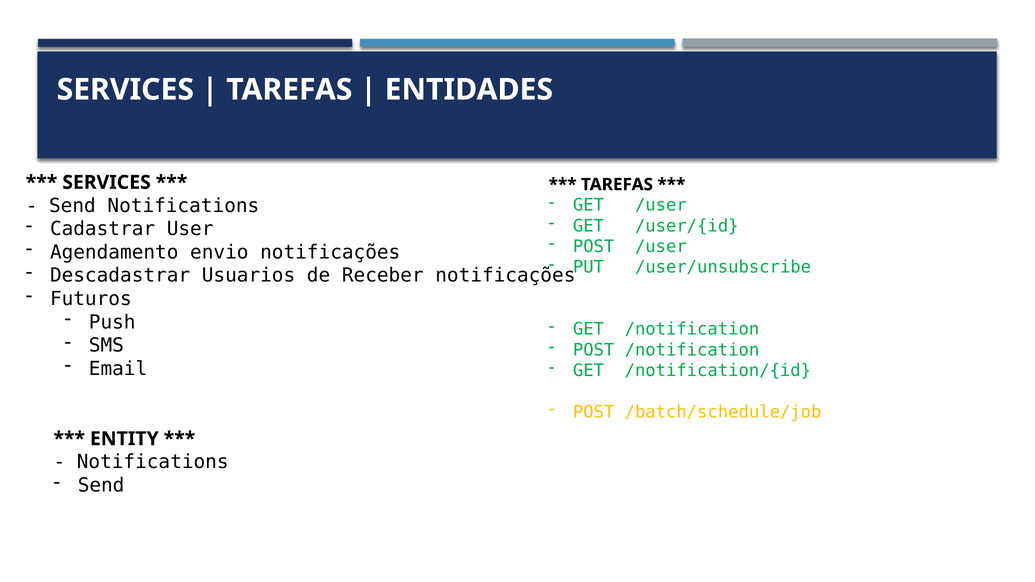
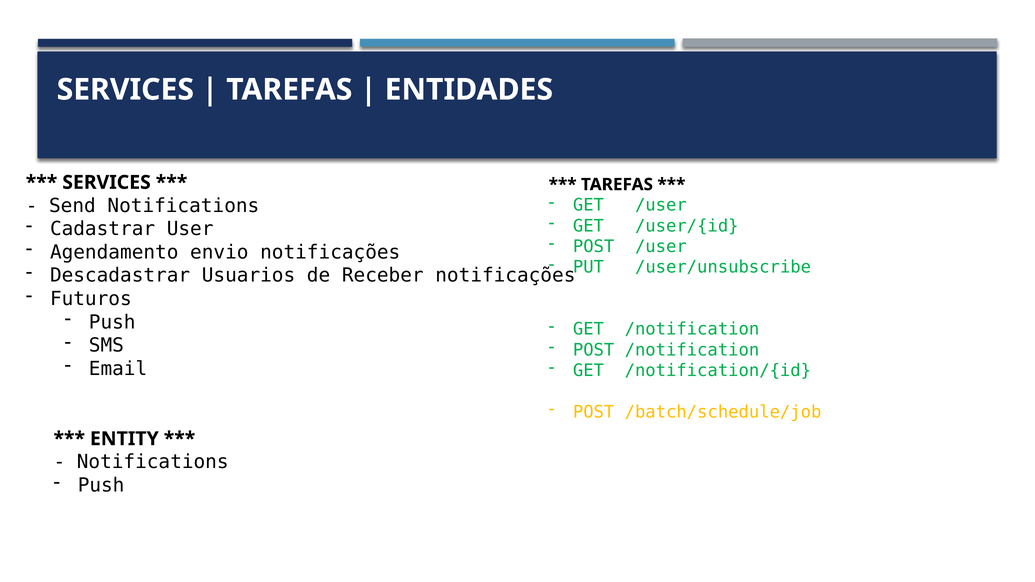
Send at (101, 485): Send -> Push
